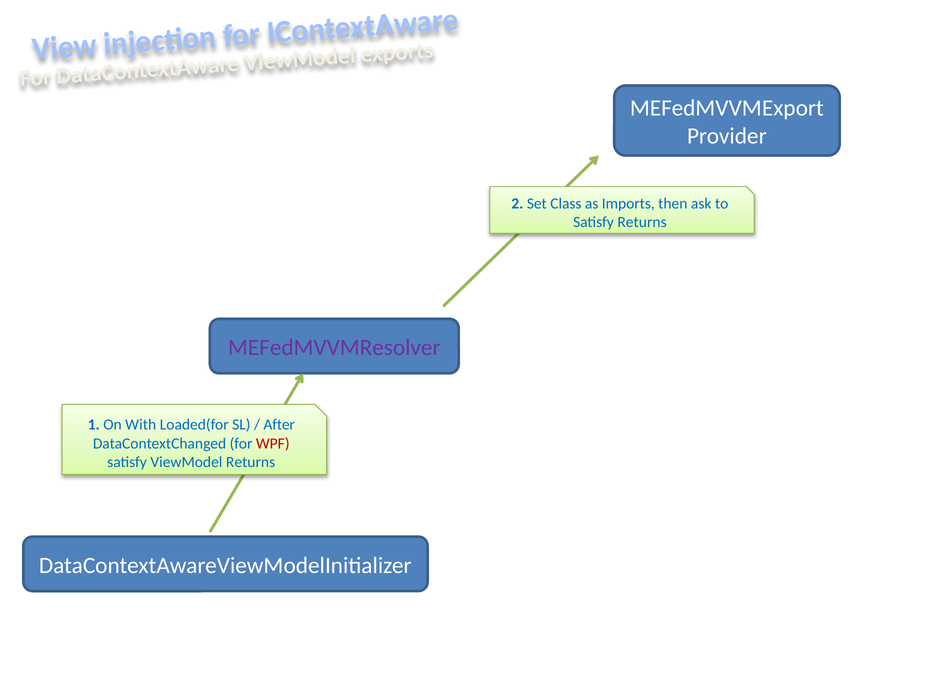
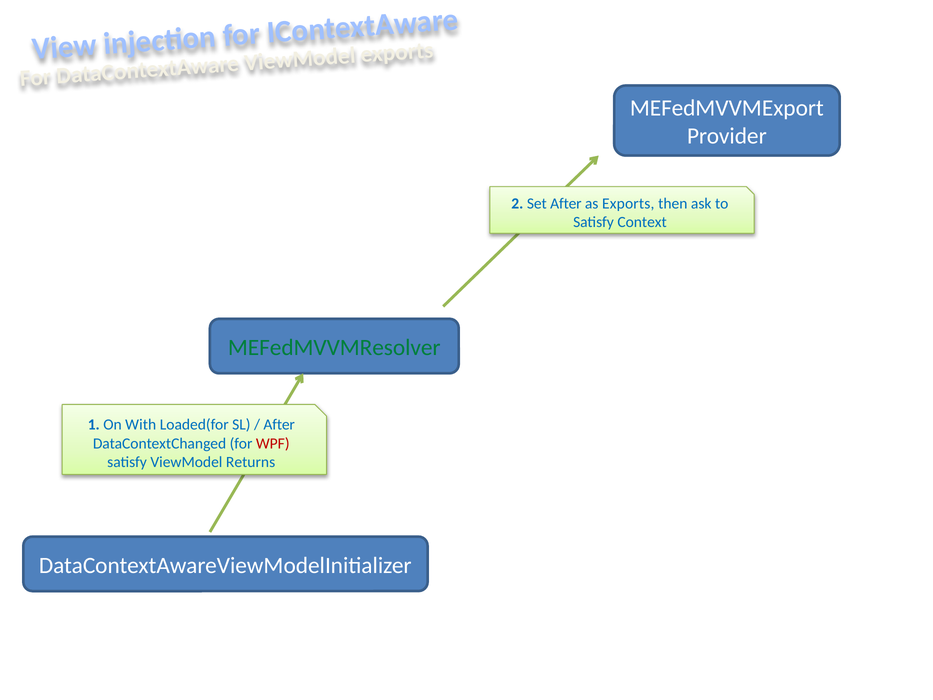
Set Class: Class -> After
as Imports: Imports -> Exports
Satisfy Returns: Returns -> Context
MEFedMVVMResolver colour: purple -> green
